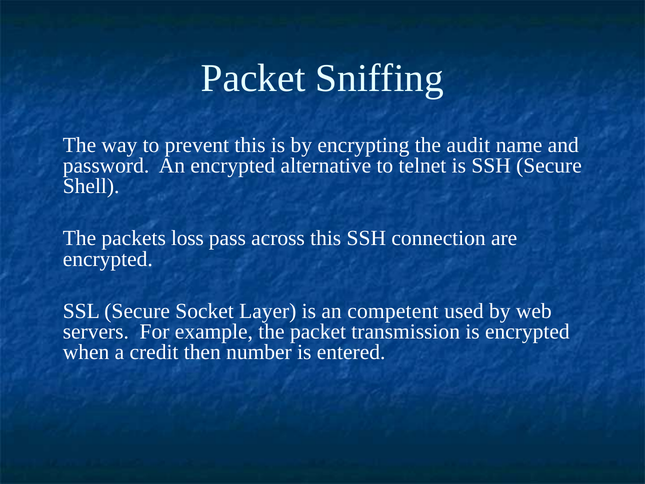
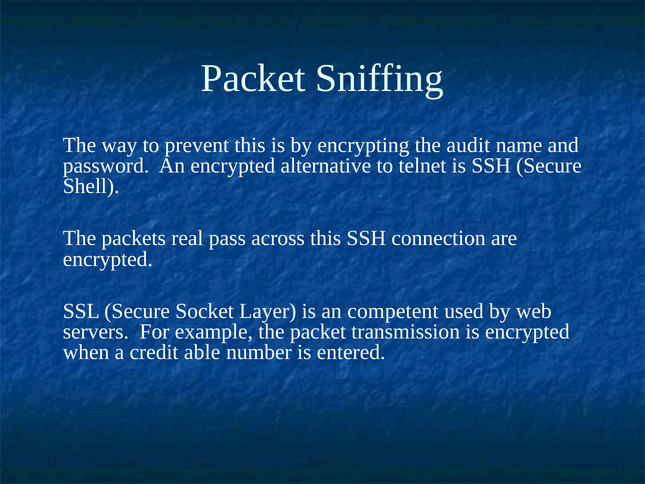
loss: loss -> real
then: then -> able
